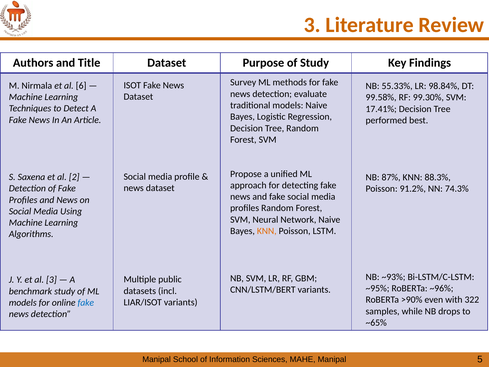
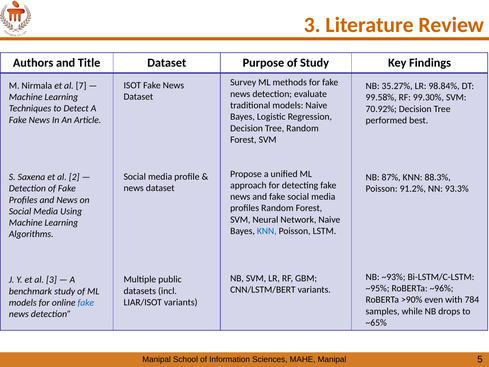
6: 6 -> 7
55.33%: 55.33% -> 35.27%
17.41%: 17.41% -> 70.92%
74.3%: 74.3% -> 93.3%
KNN at (267, 231) colour: orange -> blue
322: 322 -> 784
